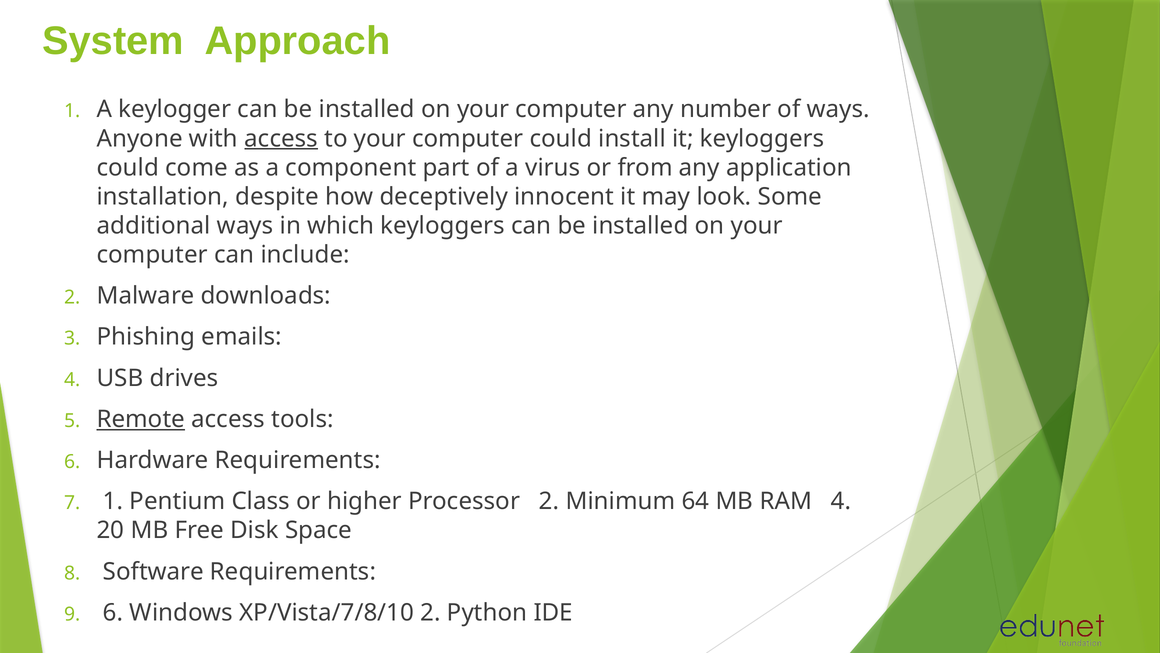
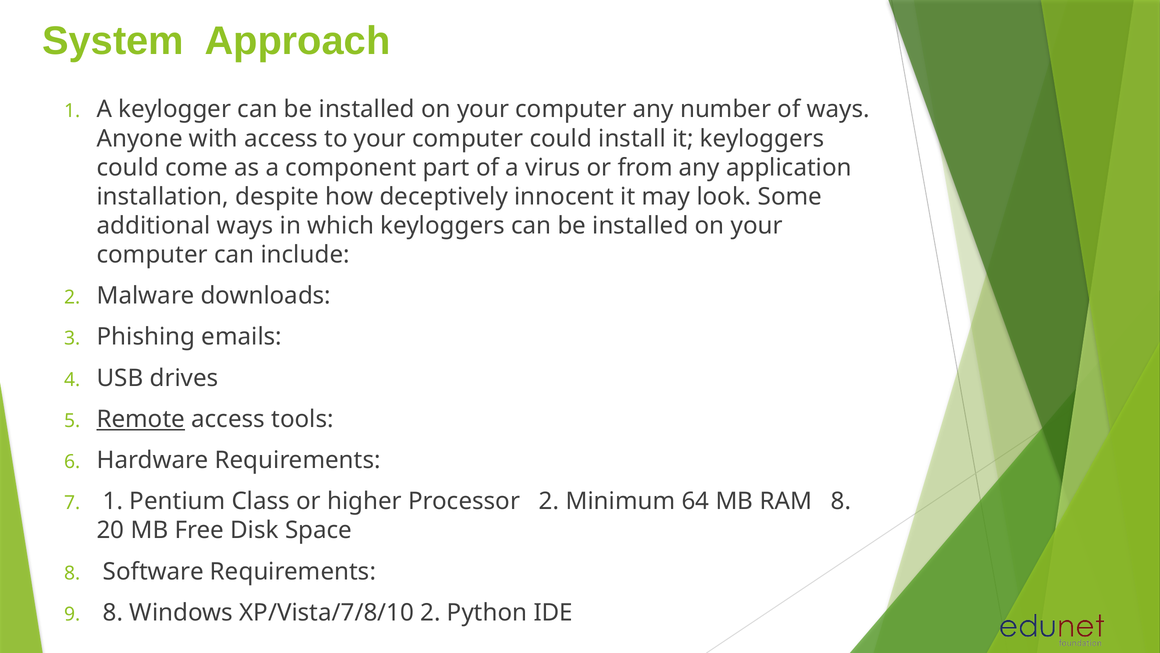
access at (281, 138) underline: present -> none
RAM 4: 4 -> 8
6 at (113, 612): 6 -> 8
